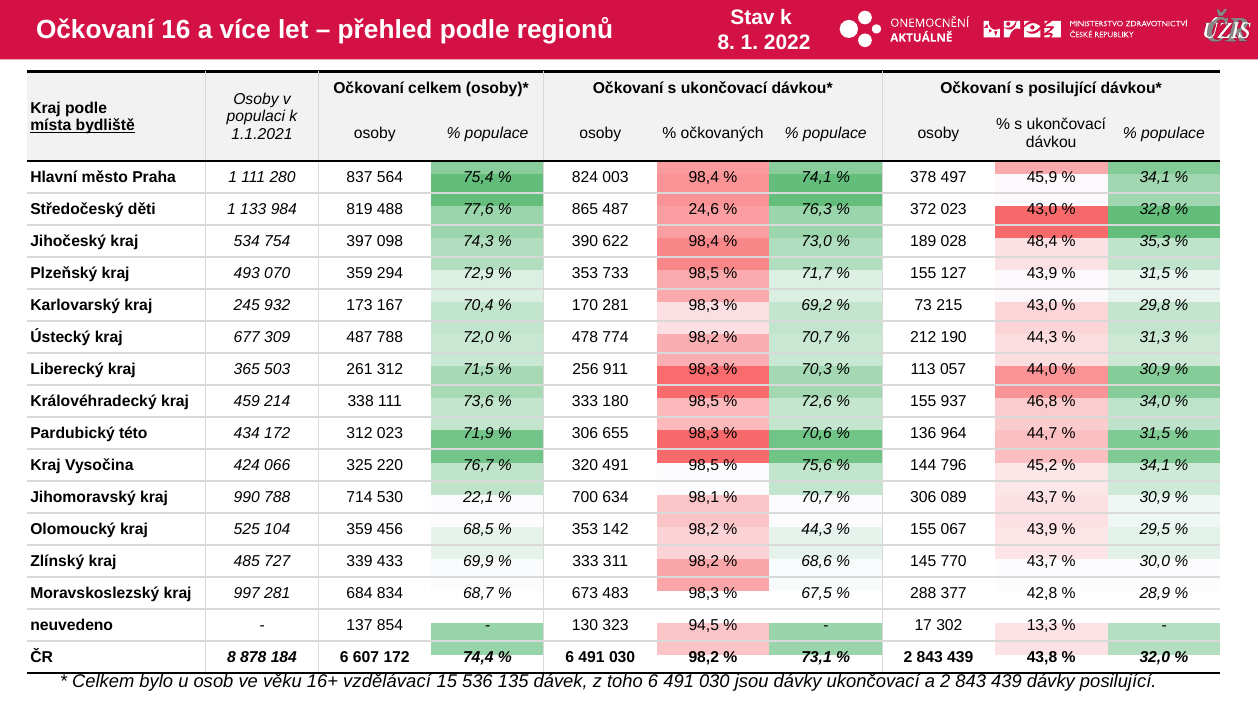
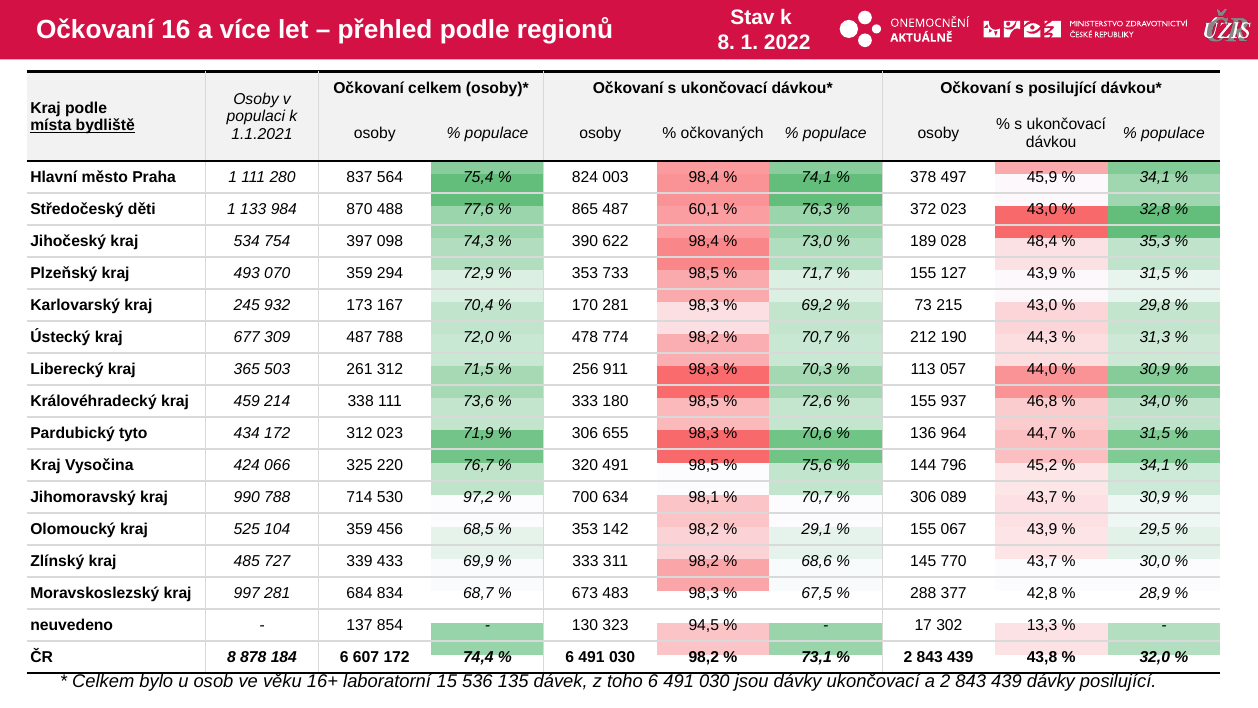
819: 819 -> 870
24,6: 24,6 -> 60,1
této: této -> tyto
22,1: 22,1 -> 97,2
44,3 at (817, 529): 44,3 -> 29,1
vzdělávací: vzdělávací -> laboratorní
